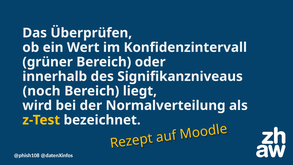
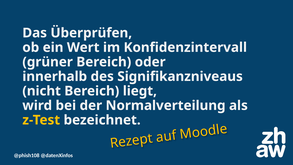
noch: noch -> nicht
